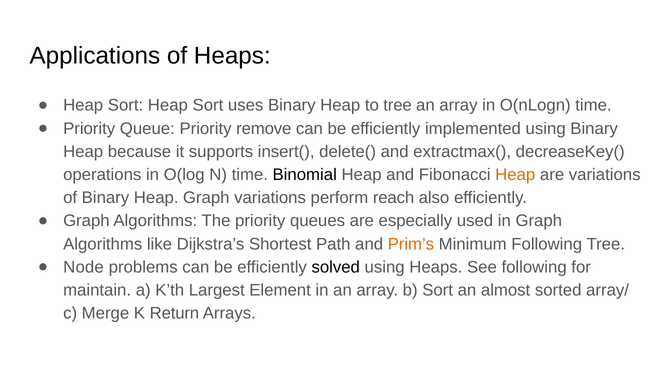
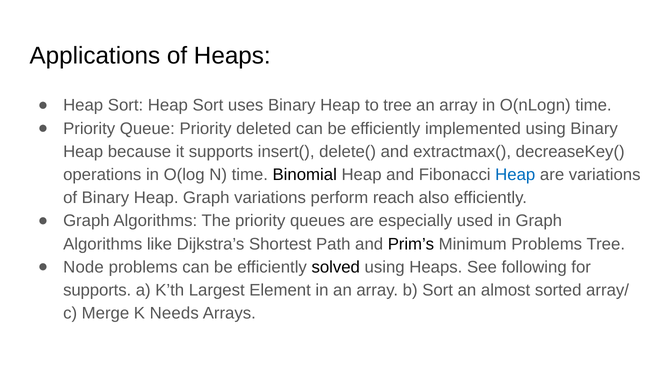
remove: remove -> deleted
Heap at (515, 175) colour: orange -> blue
Prim’s colour: orange -> black
Minimum Following: Following -> Problems
maintain at (97, 291): maintain -> supports
Return: Return -> Needs
